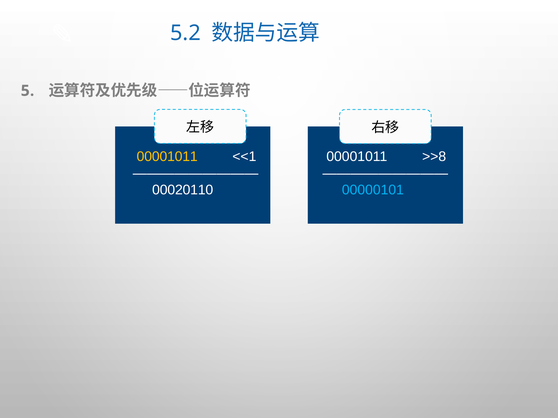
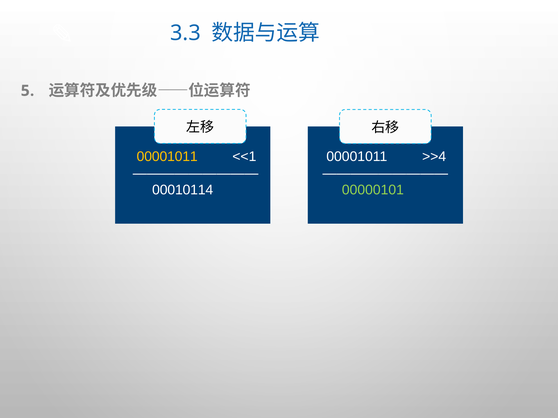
5.2: 5.2 -> 3.3
>>8: >>8 -> >>4
00020110: 00020110 -> 00010114
00000101 colour: light blue -> light green
